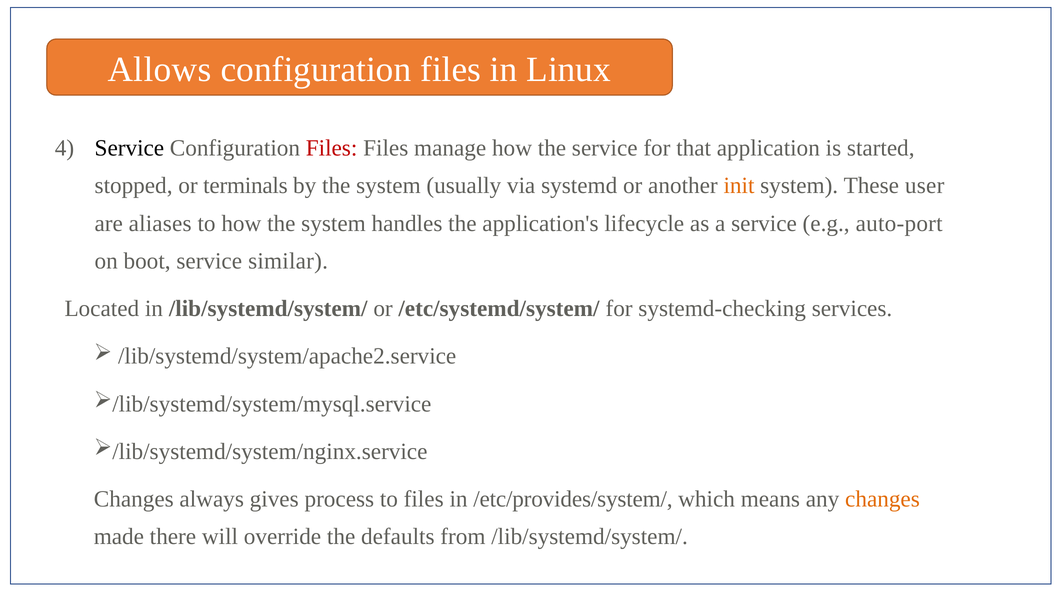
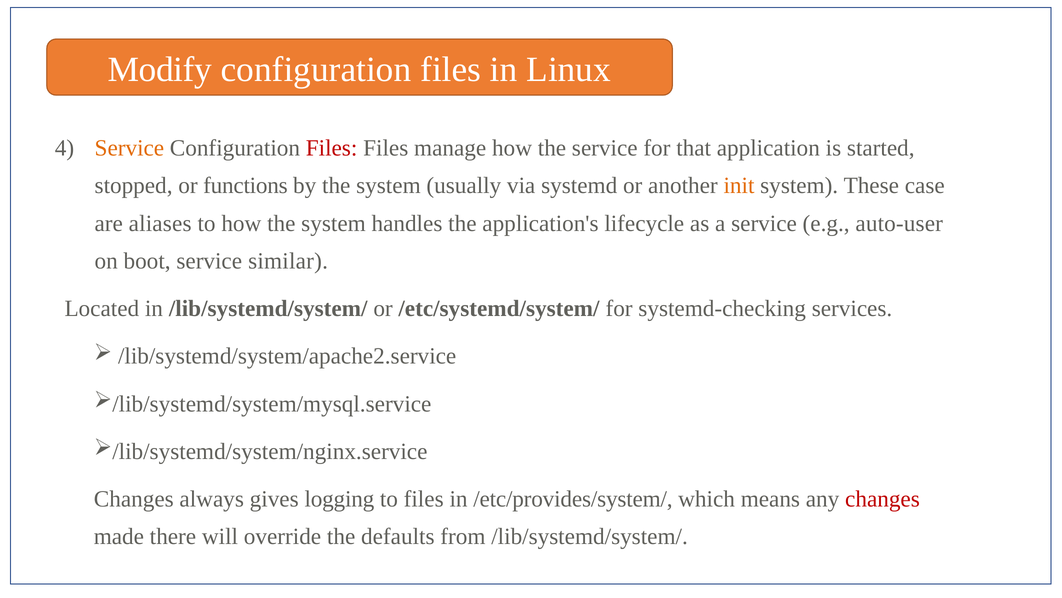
Allows: Allows -> Modify
Service at (129, 148) colour: black -> orange
terminals: terminals -> functions
user: user -> case
auto-port: auto-port -> auto-user
process: process -> logging
changes at (882, 499) colour: orange -> red
